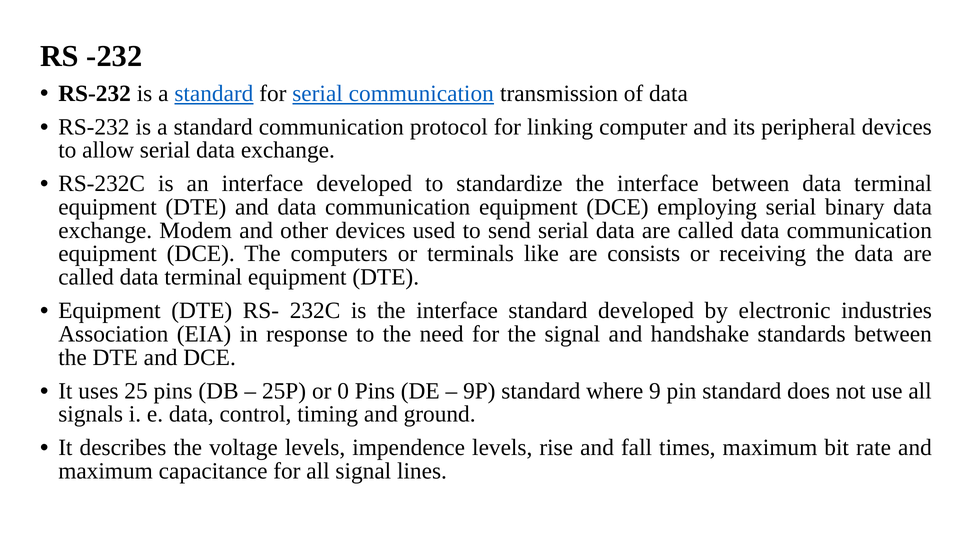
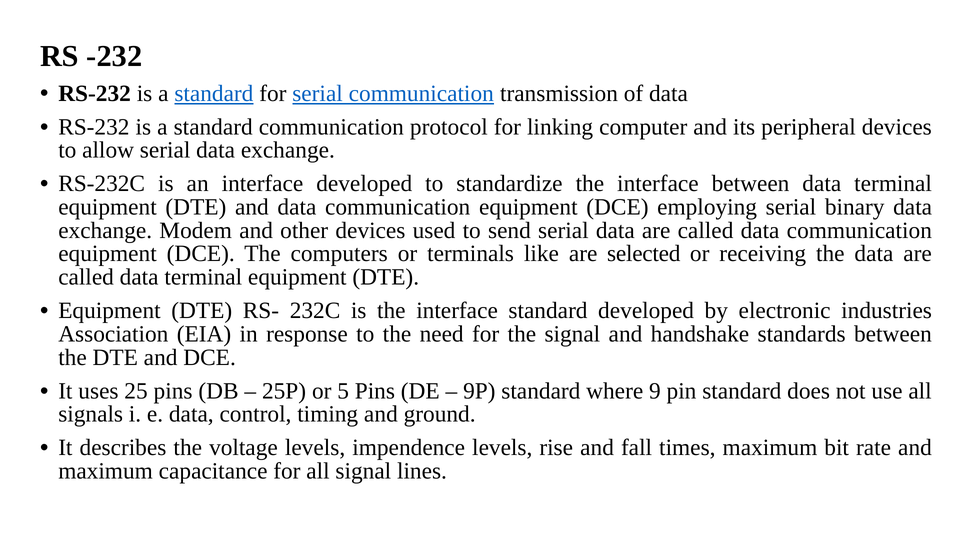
consists: consists -> selected
0: 0 -> 5
